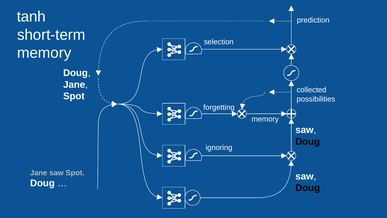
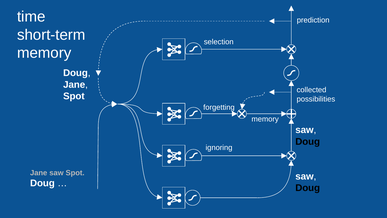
tanh: tanh -> time
